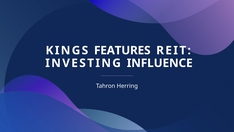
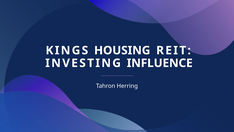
FEATURES: FEATURES -> HOUSING
